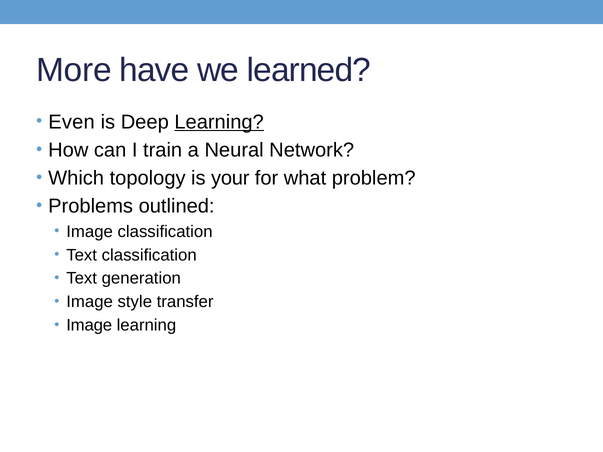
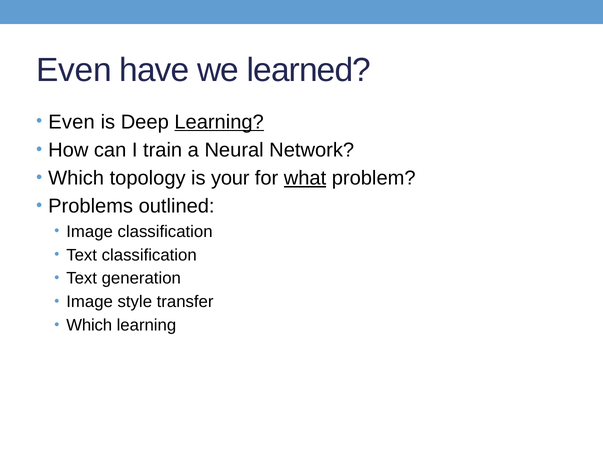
More at (74, 70): More -> Even
what underline: none -> present
Image at (89, 326): Image -> Which
